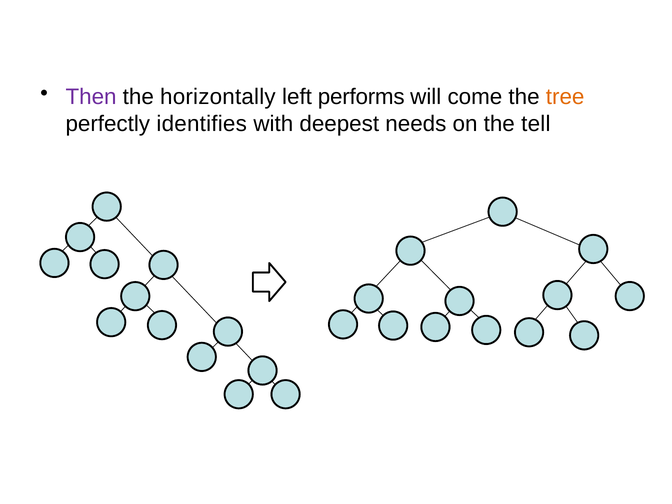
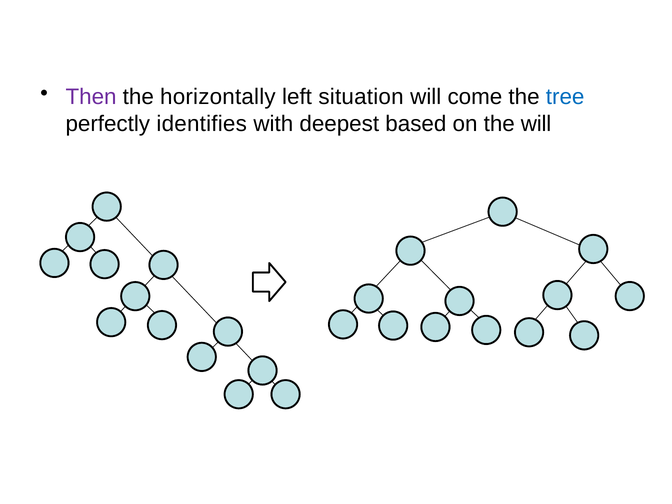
performs: performs -> situation
tree colour: orange -> blue
needs: needs -> based
the tell: tell -> will
